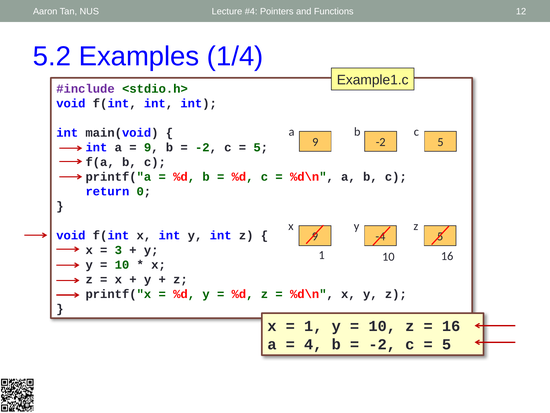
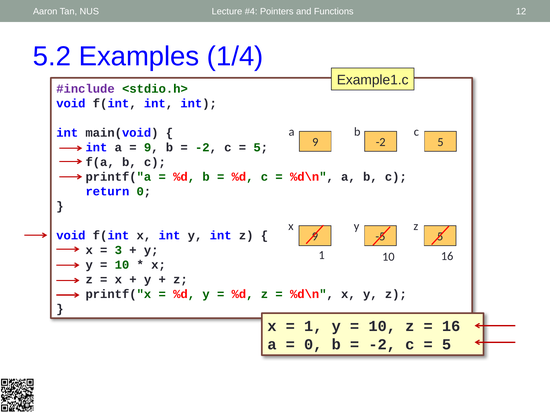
-4: -4 -> -5
4 at (313, 344): 4 -> 0
